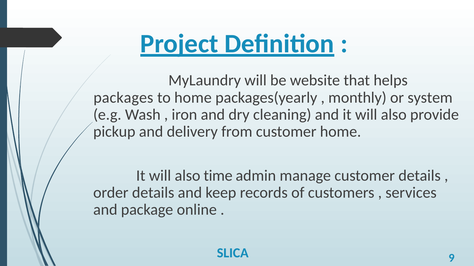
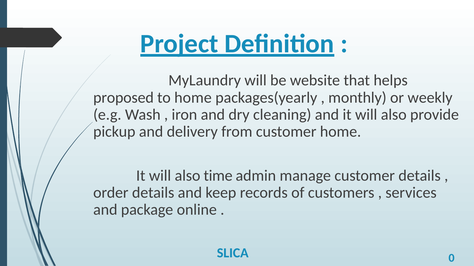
packages: packages -> proposed
system: system -> weekly
9: 9 -> 0
